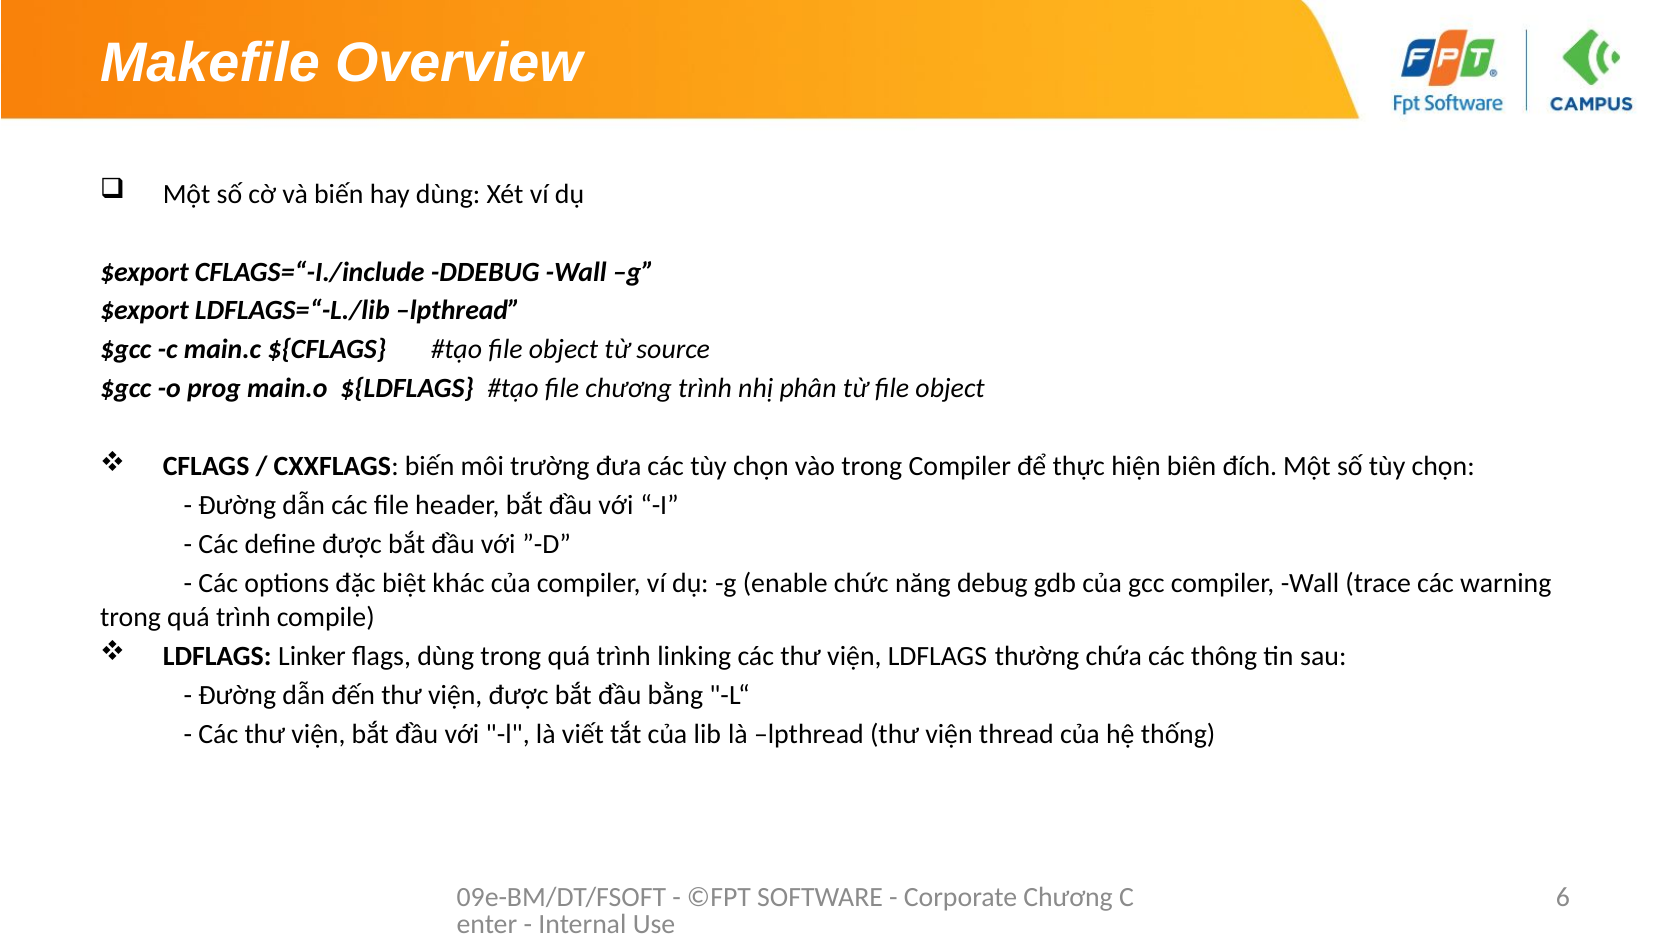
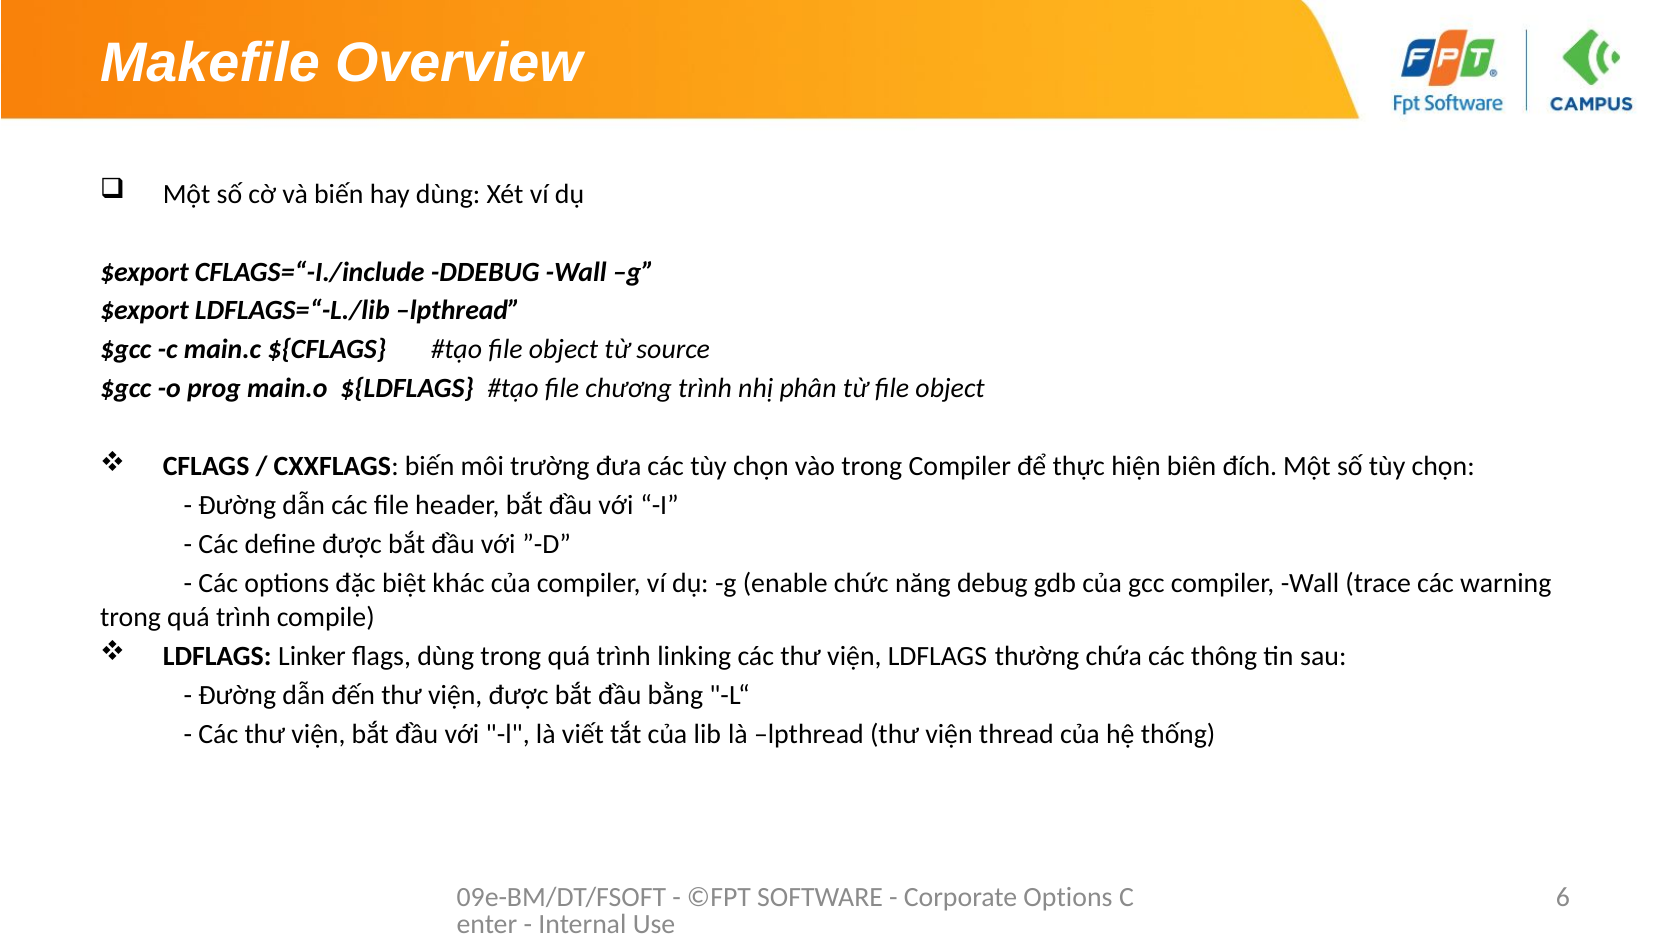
Corporate Chương: Chương -> Options
